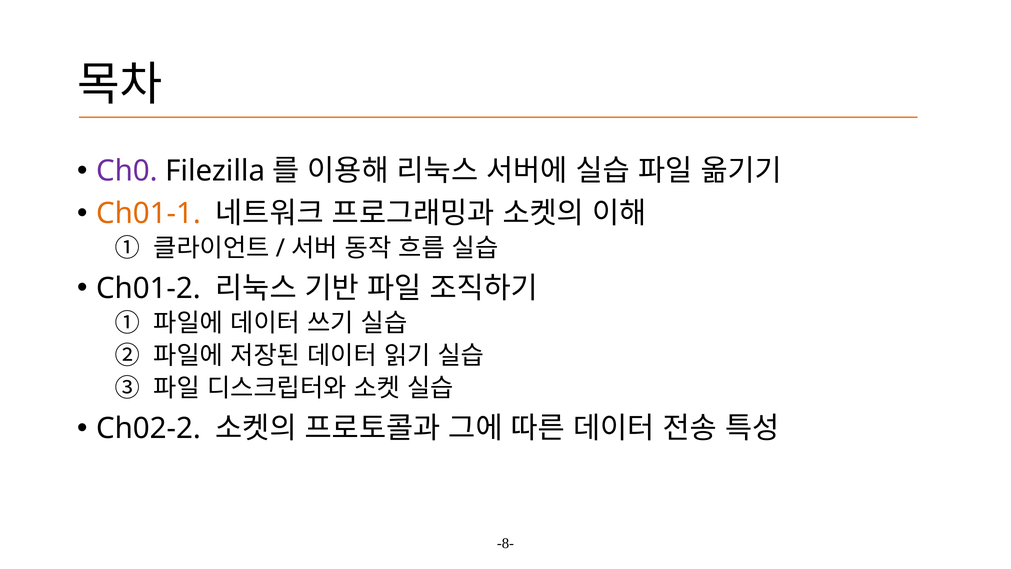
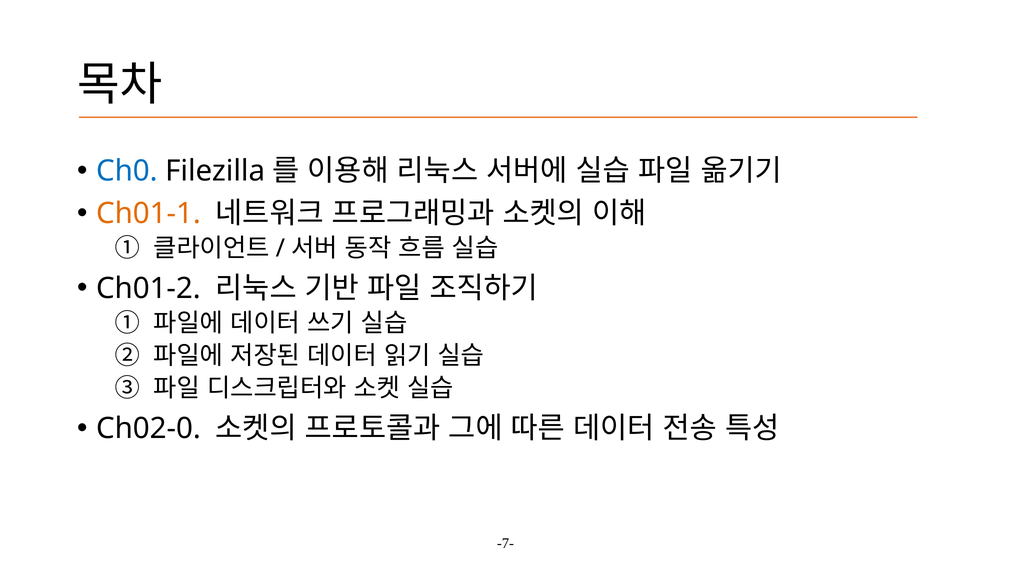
Ch0 colour: purple -> blue
Ch02-2: Ch02-2 -> Ch02-0
-8-: -8- -> -7-
